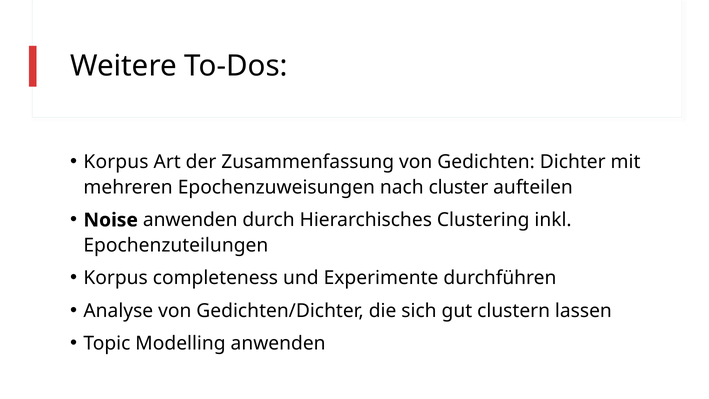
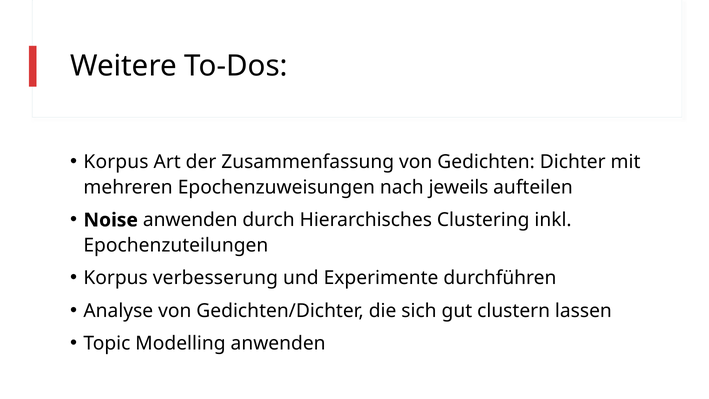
cluster: cluster -> jeweils
completeness: completeness -> verbesserung
